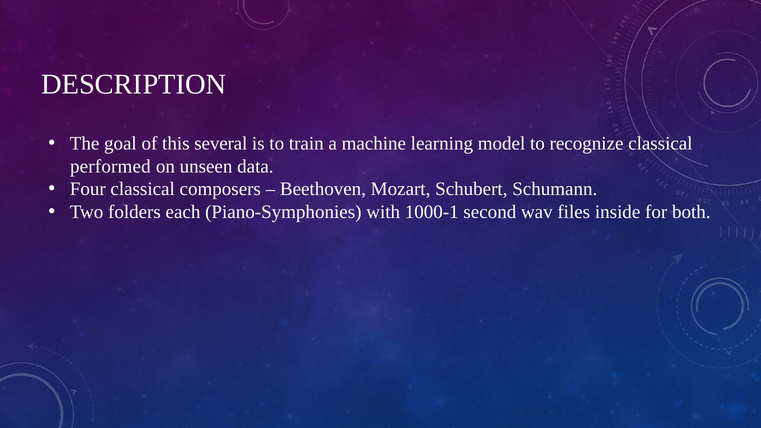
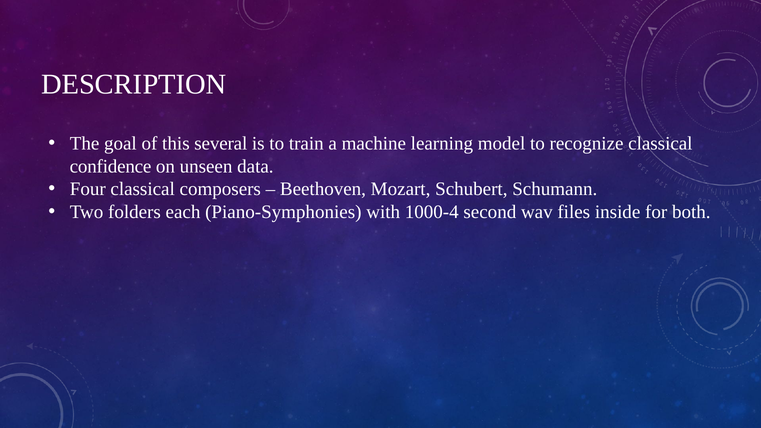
performed: performed -> confidence
1000-1: 1000-1 -> 1000-4
